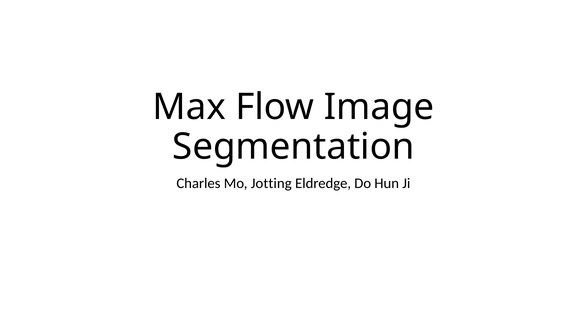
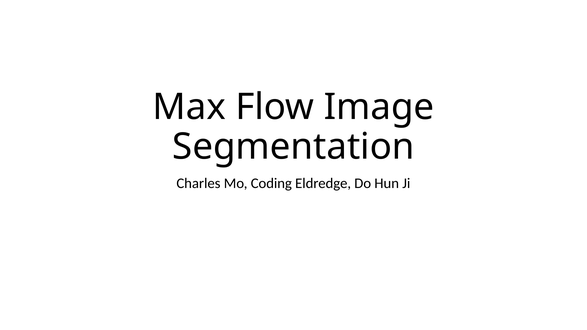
Jotting: Jotting -> Coding
